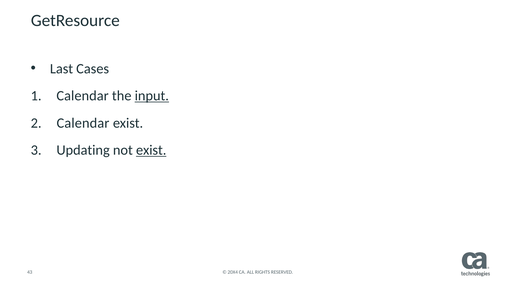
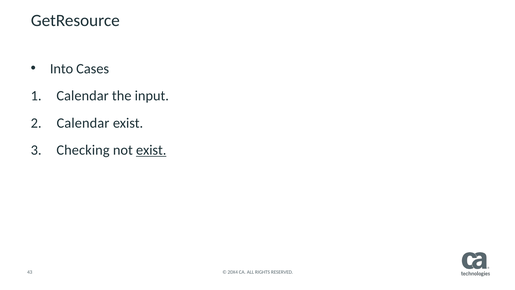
Last: Last -> Into
input underline: present -> none
Updating: Updating -> Checking
